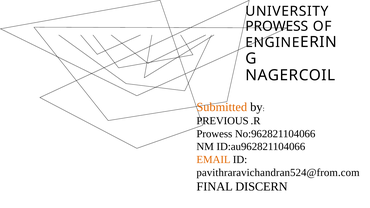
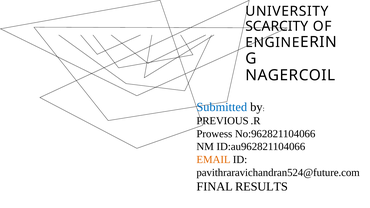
PROWESS at (277, 26): PROWESS -> SCARCITY
Submitted colour: orange -> blue
pavithraravichandran524@from.com: pavithraravichandran524@from.com -> pavithraravichandran524@future.com
DISCERN: DISCERN -> RESULTS
